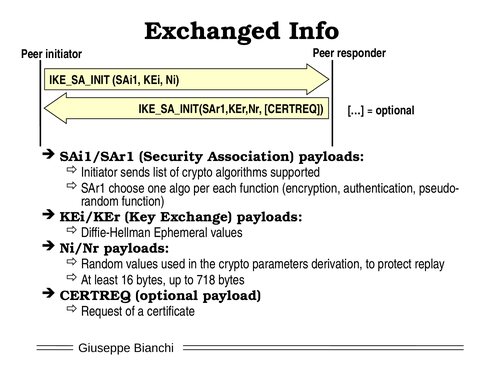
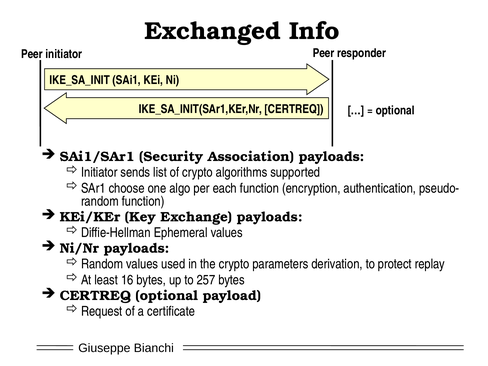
718: 718 -> 257
